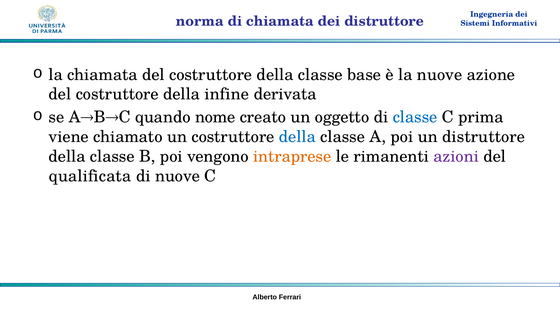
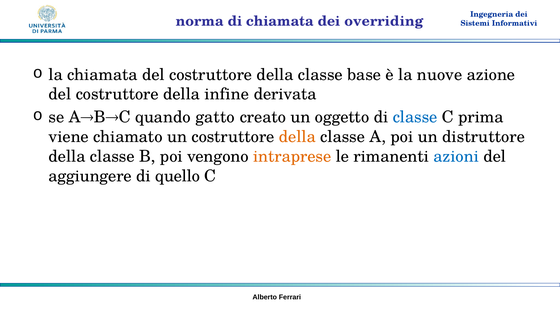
dei distruttore: distruttore -> overriding
nome: nome -> gatto
della at (297, 137) colour: blue -> orange
azioni colour: purple -> blue
qualificata: qualificata -> aggiungere
di nuove: nuove -> quello
